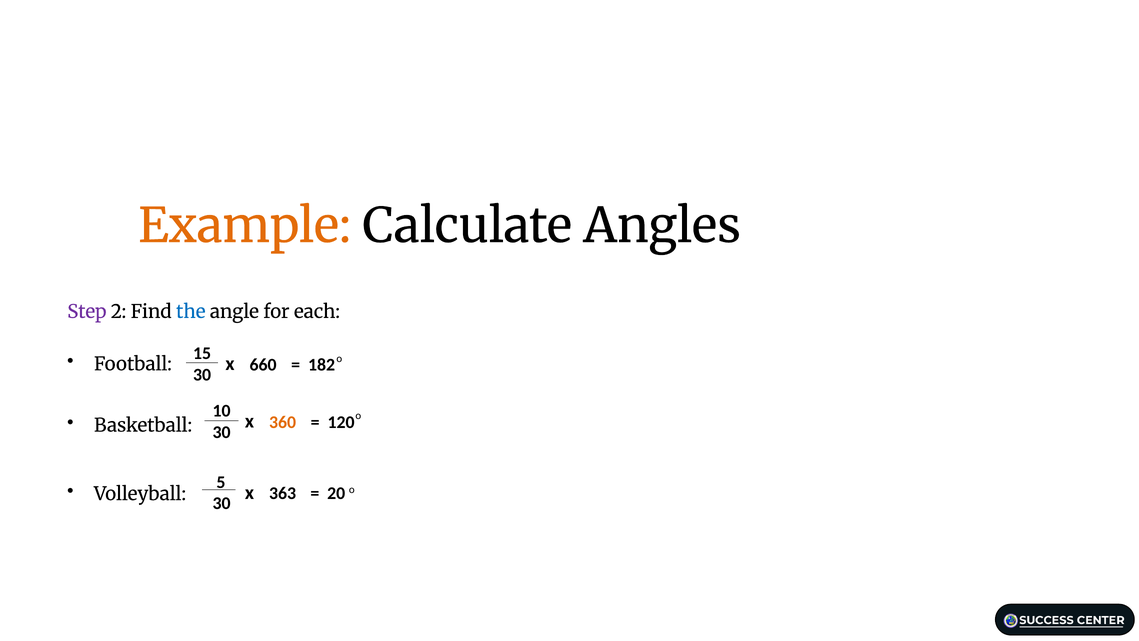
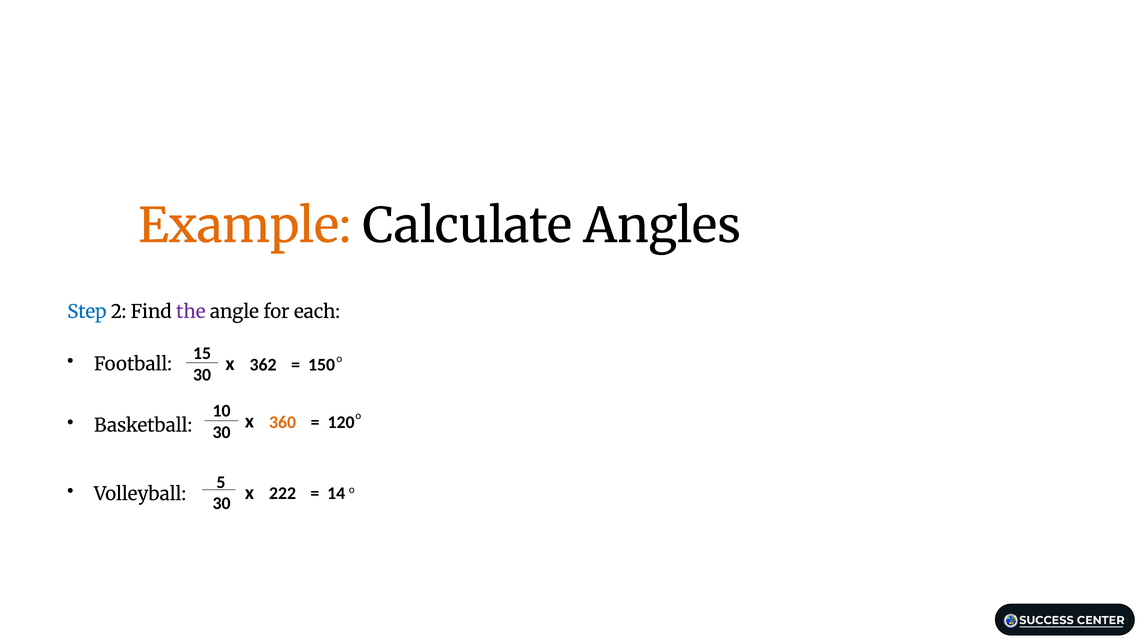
Step colour: purple -> blue
the colour: blue -> purple
660: 660 -> 362
182: 182 -> 150
363: 363 -> 222
20: 20 -> 14
